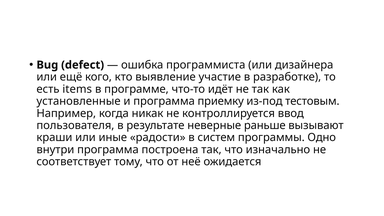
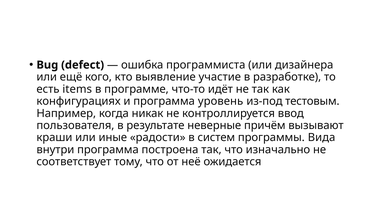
установленные: установленные -> конфигурациях
приемку: приемку -> уровень
раньше: раньше -> причём
Одно: Одно -> Вида
